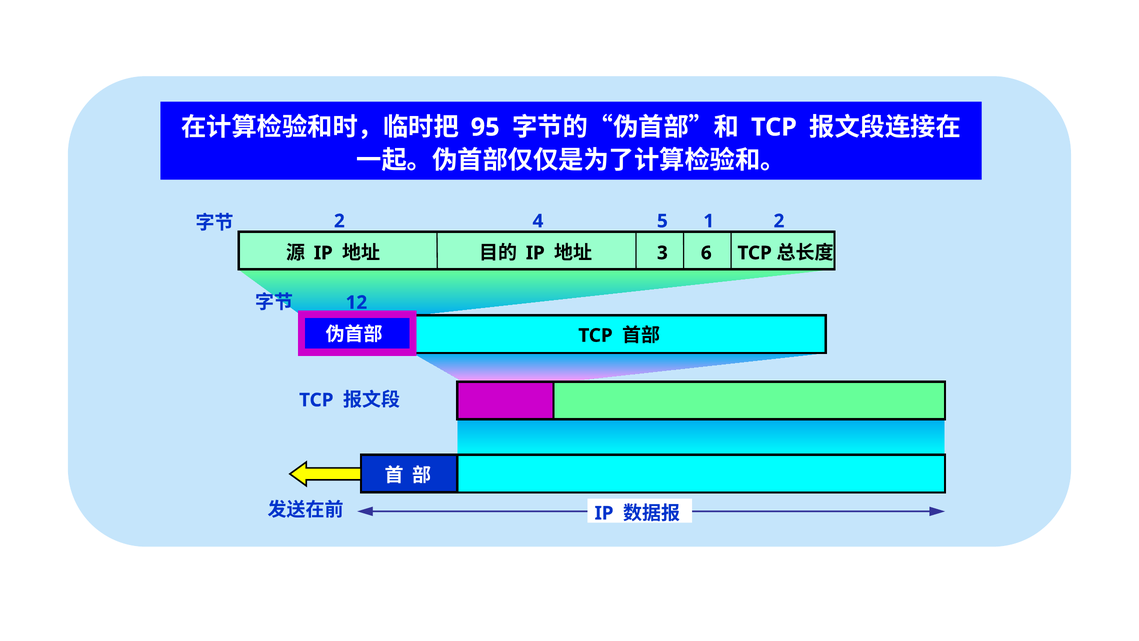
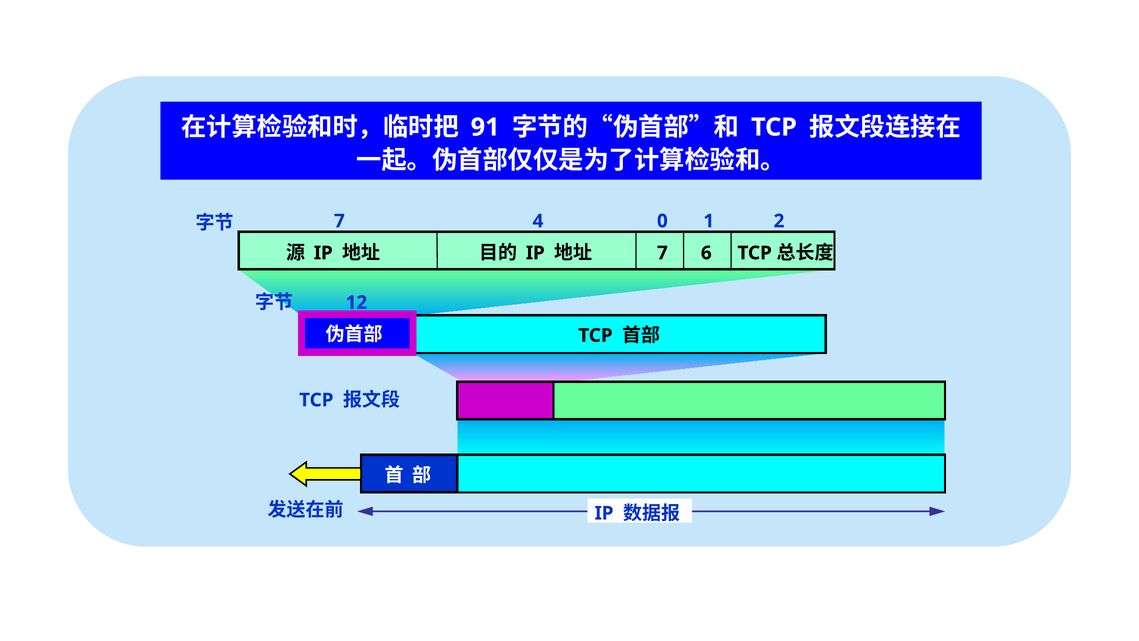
95: 95 -> 91
2 at (339, 221): 2 -> 7
5: 5 -> 0
3 at (662, 253): 3 -> 7
